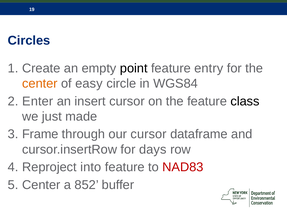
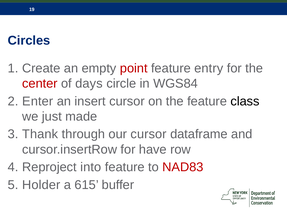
point colour: black -> red
center at (40, 84) colour: orange -> red
easy: easy -> days
Frame: Frame -> Thank
days: days -> have
Center at (41, 185): Center -> Holder
852: 852 -> 615
